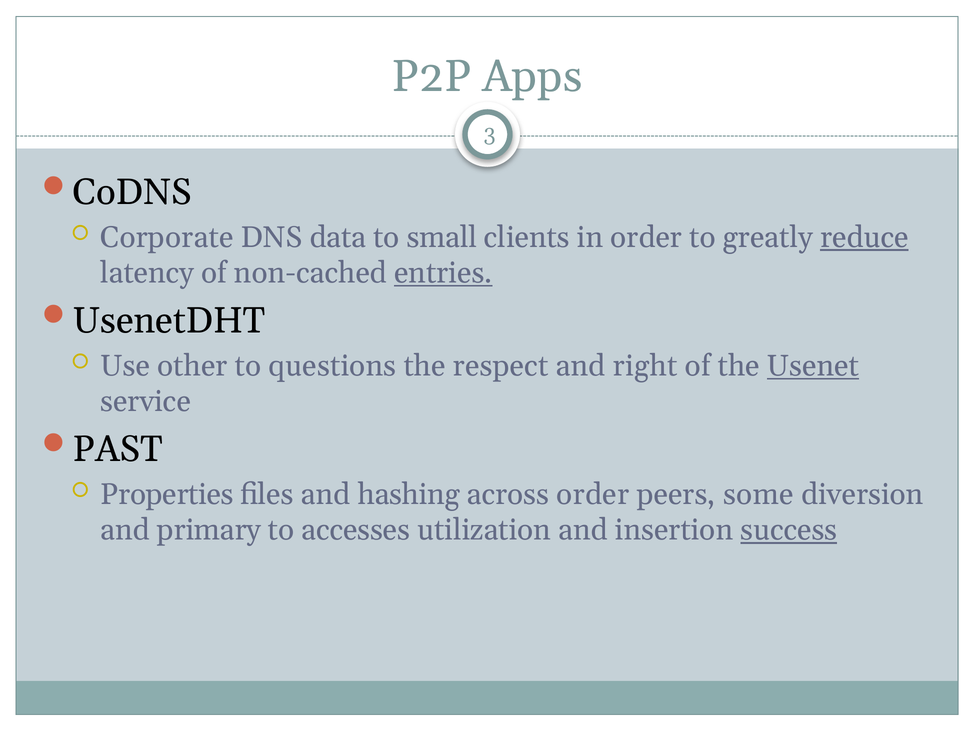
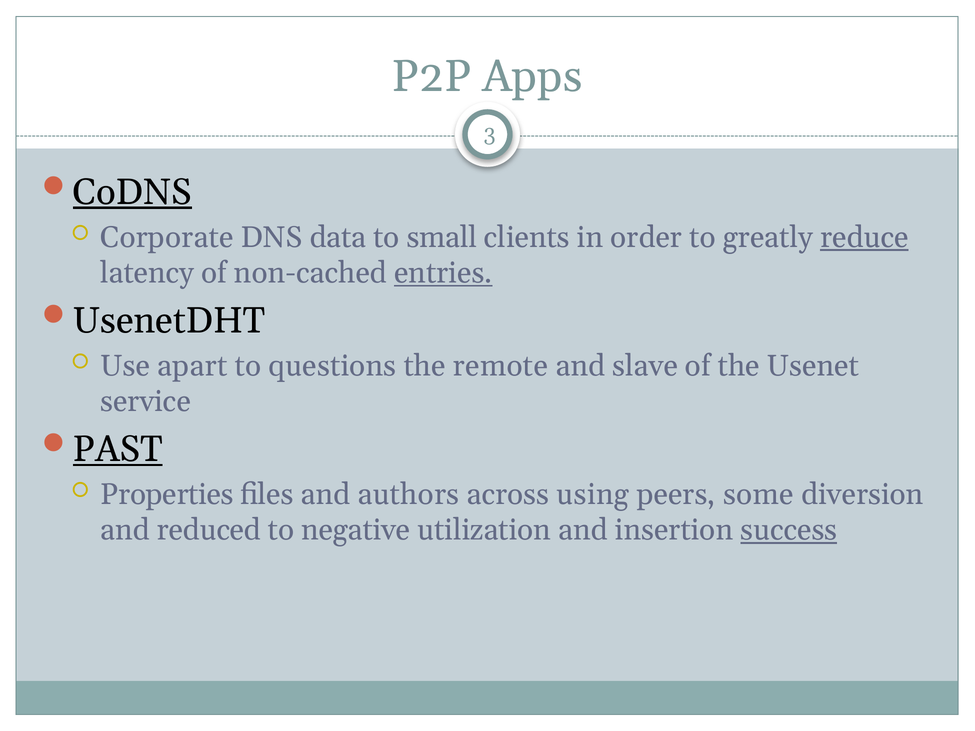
CoDNS underline: none -> present
other: other -> apart
respect: respect -> remote
right: right -> slave
Usenet underline: present -> none
PAST underline: none -> present
hashing: hashing -> authors
across order: order -> using
primary: primary -> reduced
accesses: accesses -> negative
